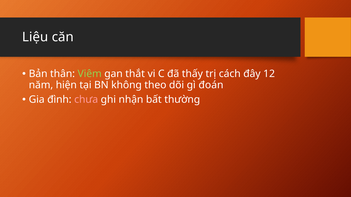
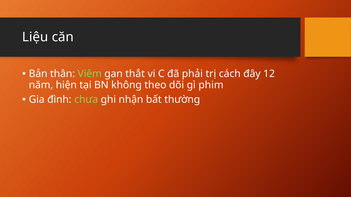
thấy: thấy -> phải
đoán: đoán -> phim
chưa colour: pink -> light green
